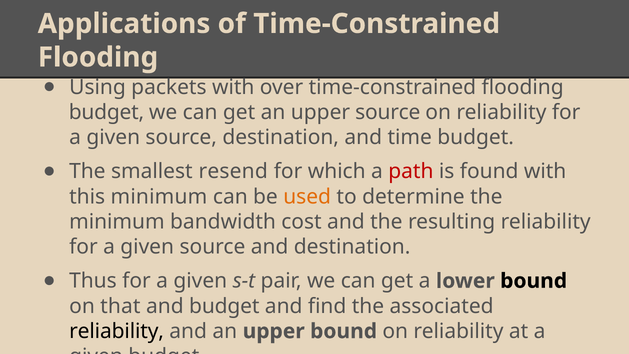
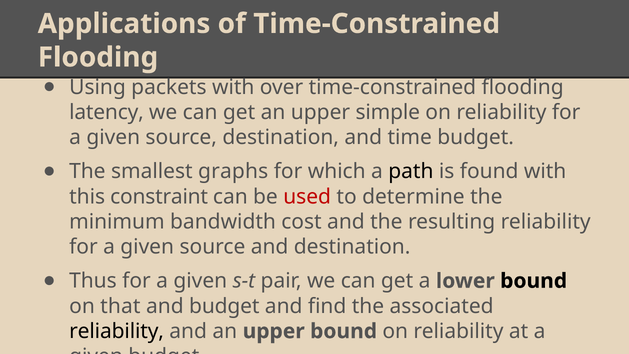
budget at (106, 112): budget -> latency
upper source: source -> simple
resend: resend -> graphs
path colour: red -> black
this minimum: minimum -> constraint
used colour: orange -> red
